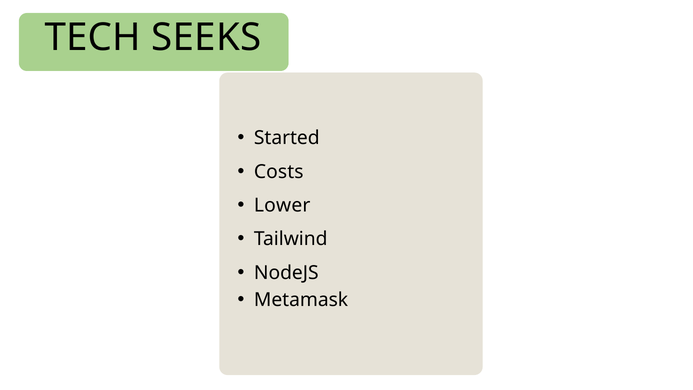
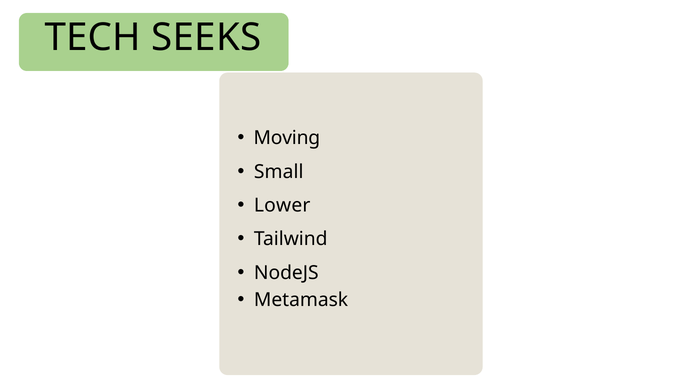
Started: Started -> Moving
Costs: Costs -> Small
